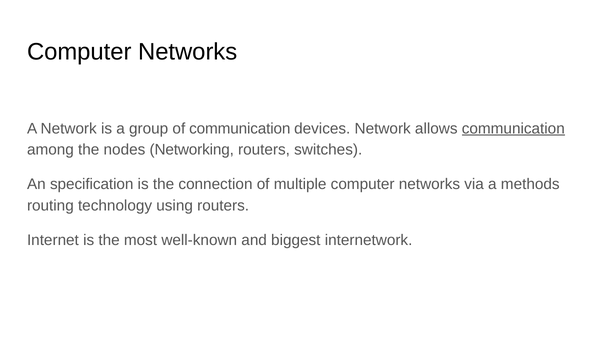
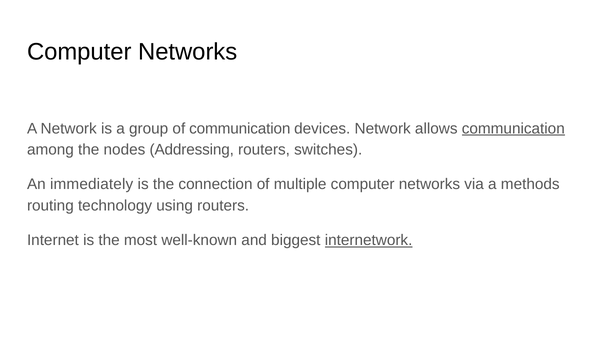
Networking: Networking -> Addressing
specification: specification -> immediately
internetwork underline: none -> present
